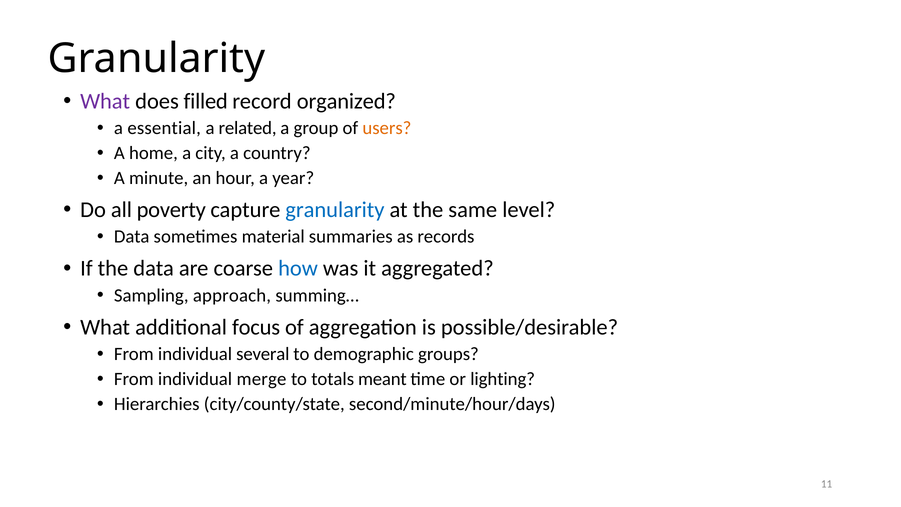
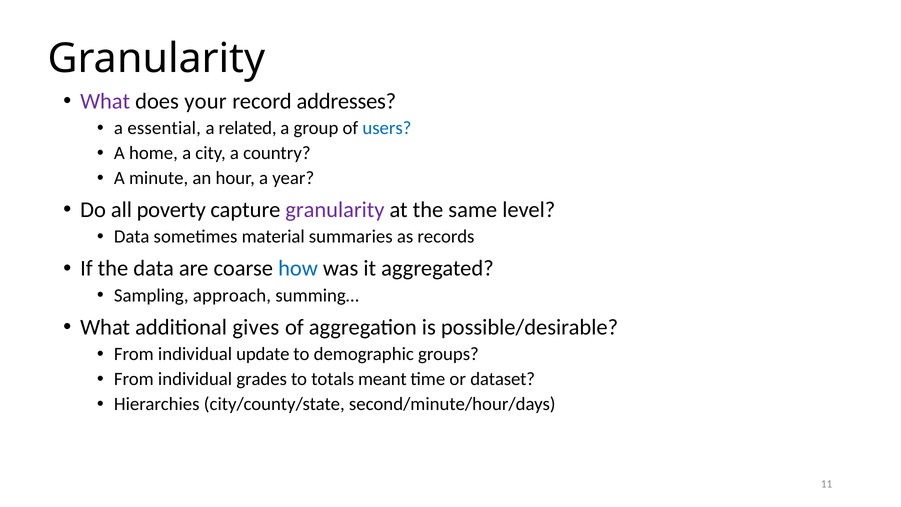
filled: filled -> your
organized: organized -> addresses
users colour: orange -> blue
granularity at (335, 210) colour: blue -> purple
focus: focus -> gives
several: several -> update
merge: merge -> grades
lighting: lighting -> dataset
